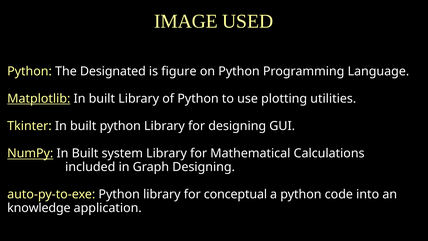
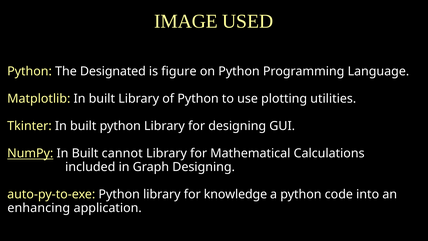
Matplotlib underline: present -> none
system: system -> cannot
conceptual: conceptual -> knowledge
knowledge: knowledge -> enhancing
